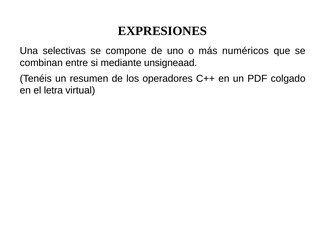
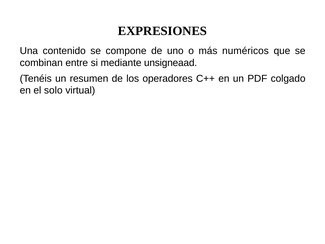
selectivas: selectivas -> contenido
letra: letra -> solo
